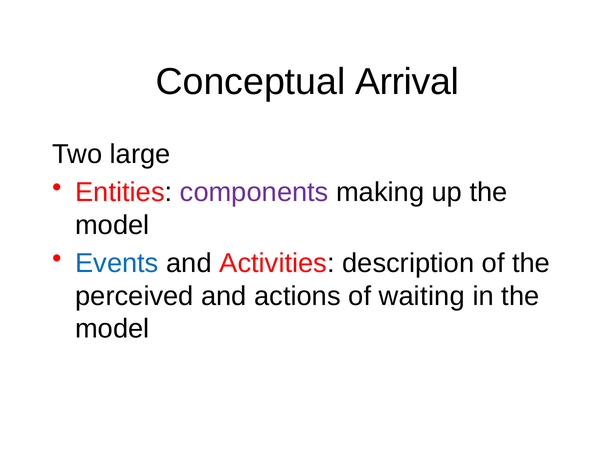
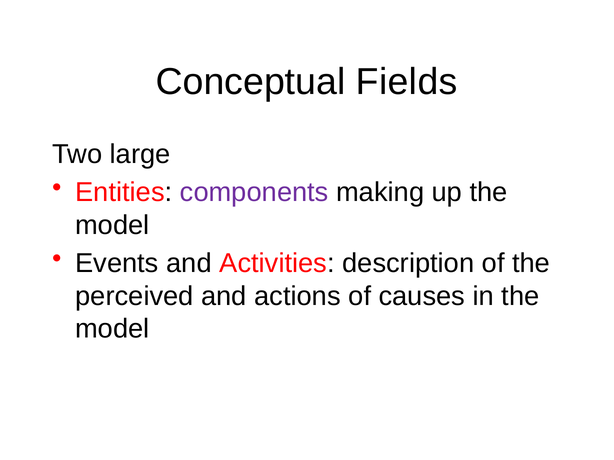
Arrival: Arrival -> Fields
Events colour: blue -> black
waiting: waiting -> causes
